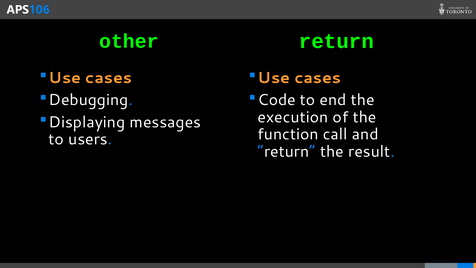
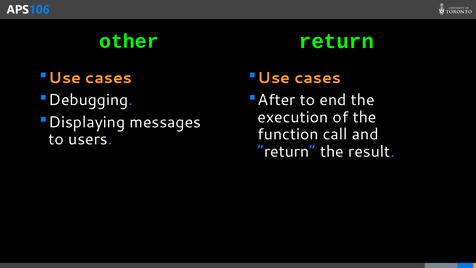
Code: Code -> After
